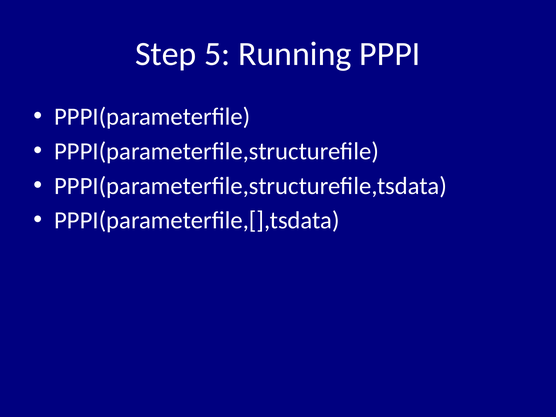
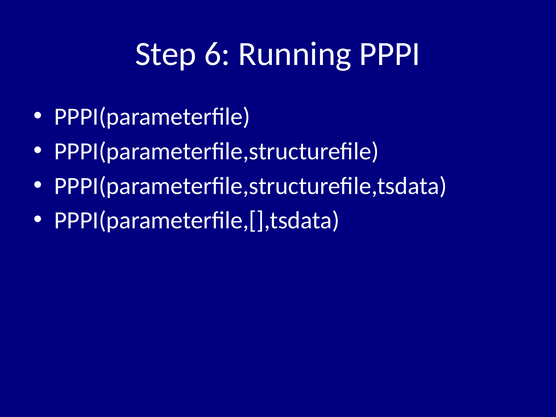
5: 5 -> 6
